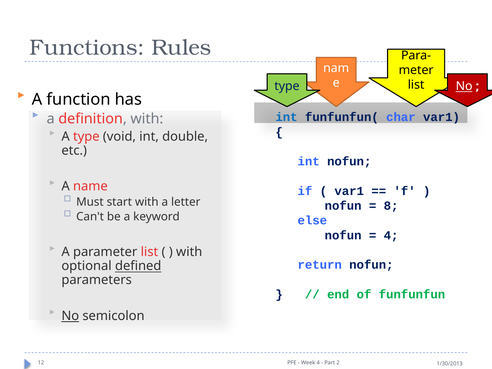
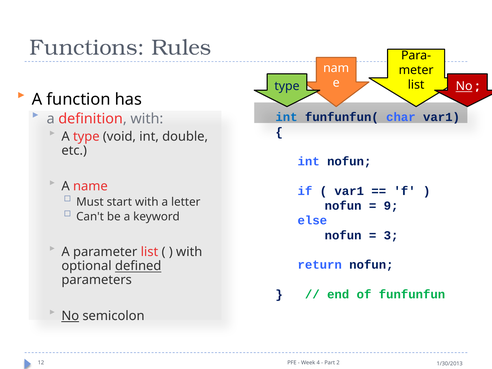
8: 8 -> 9
4 at (391, 235): 4 -> 3
